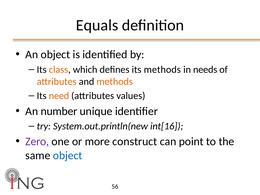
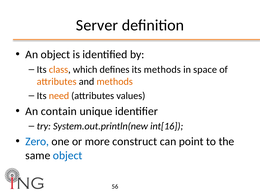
Equals: Equals -> Server
needs: needs -> space
number: number -> contain
Zero colour: purple -> blue
